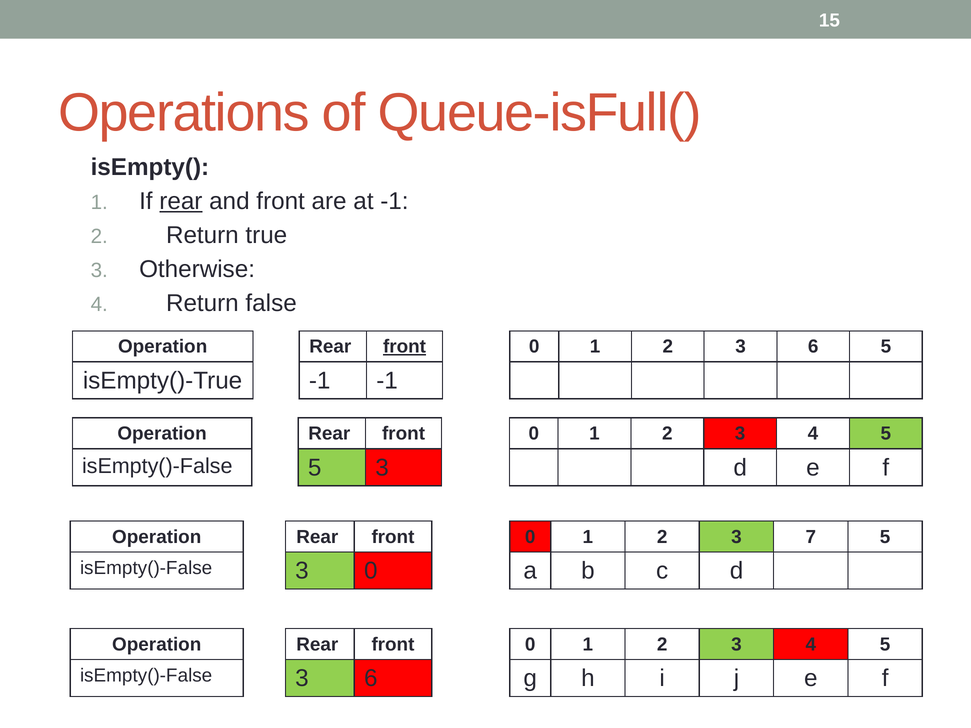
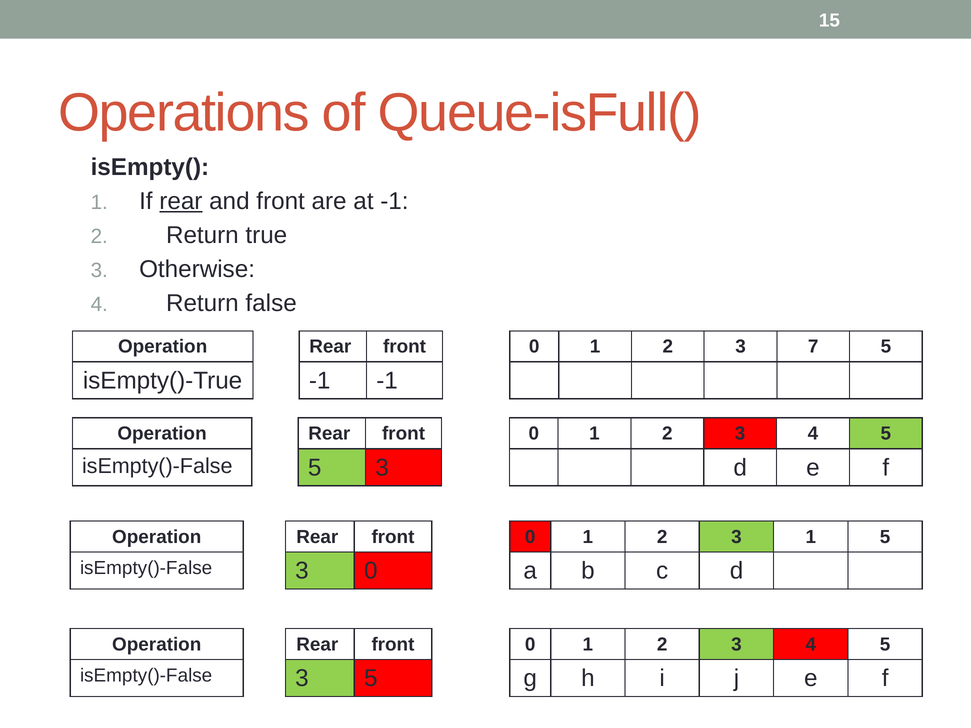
front at (405, 347) underline: present -> none
2 3 6: 6 -> 7
3 7: 7 -> 1
isEmpty()-False 3 6: 6 -> 5
